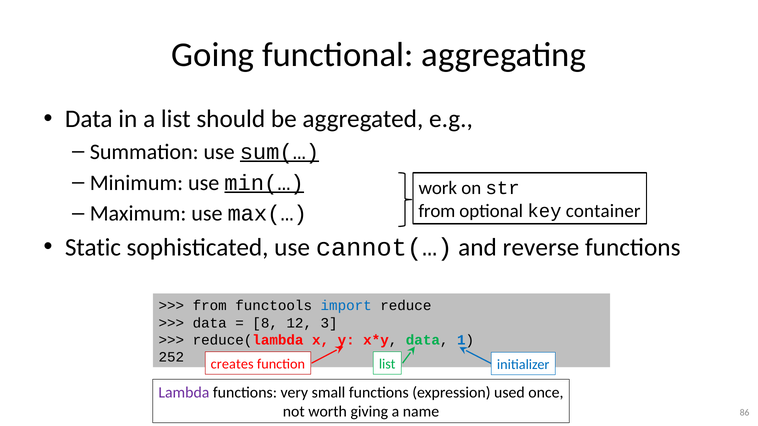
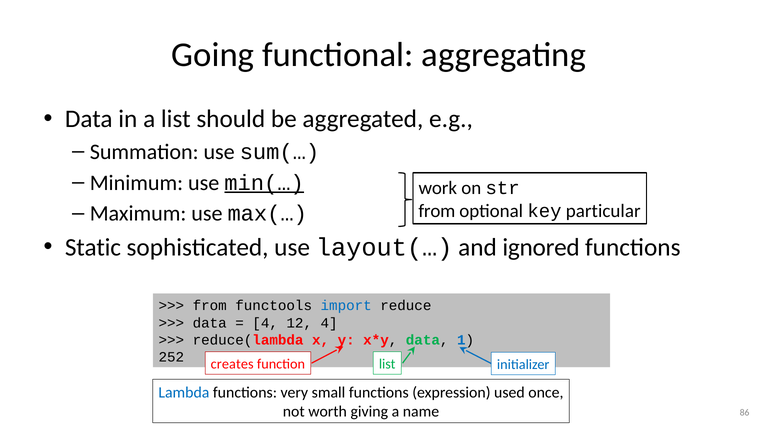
sum(… underline: present -> none
container: container -> particular
cannot(…: cannot(… -> layout(…
reverse: reverse -> ignored
8 at (265, 323): 8 -> 4
12 3: 3 -> 4
Lambda colour: purple -> blue
